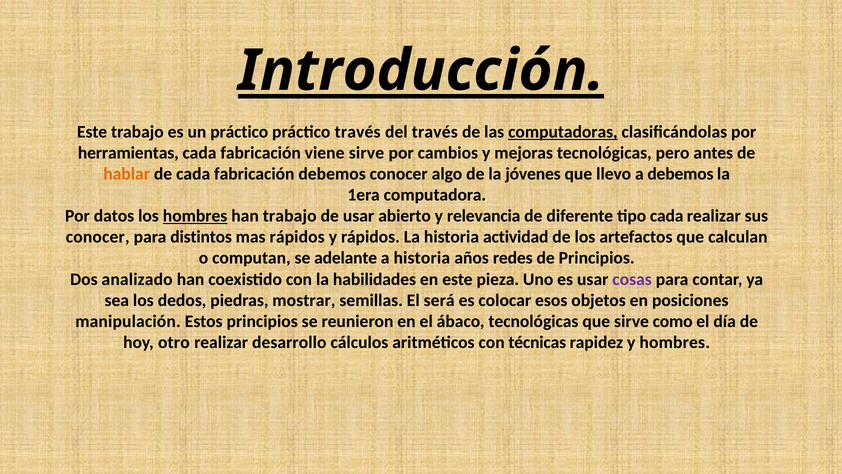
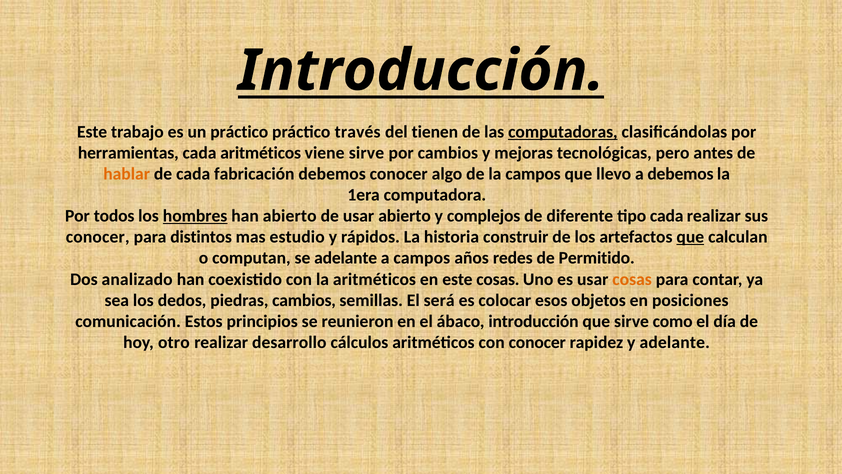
Introducción at (421, 71) underline: present -> none
del través: través -> tienen
fabricación at (261, 153): fabricación -> aritméticos
la jóvenes: jóvenes -> campos
datos: datos -> todos
han trabajo: trabajo -> abierto
relevancia: relevancia -> complejos
mas rápidos: rápidos -> estudio
actividad: actividad -> construir
que at (690, 237) underline: none -> present
a historia: historia -> campos
de Principios: Principios -> Permitido
la habilidades: habilidades -> aritméticos
este pieza: pieza -> cosas
cosas at (632, 279) colour: purple -> orange
piedras mostrar: mostrar -> cambios
manipulación: manipulación -> comunicación
ábaco tecnológicas: tecnológicas -> introducción
con técnicas: técnicas -> conocer
y hombres: hombres -> adelante
